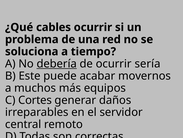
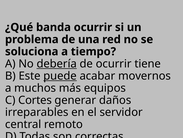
cables: cables -> banda
sería: sería -> tiene
puede underline: none -> present
